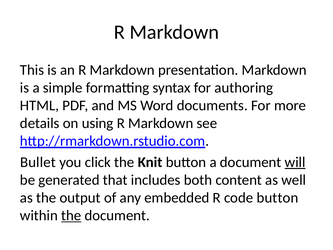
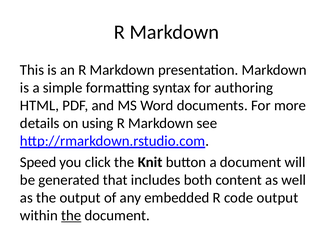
Bullet: Bullet -> Speed
will underline: present -> none
code button: button -> output
